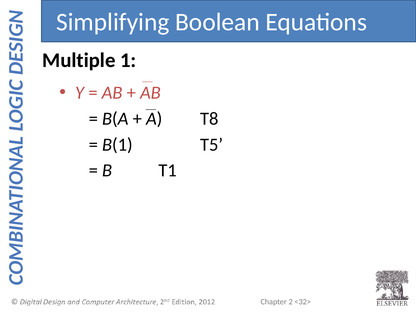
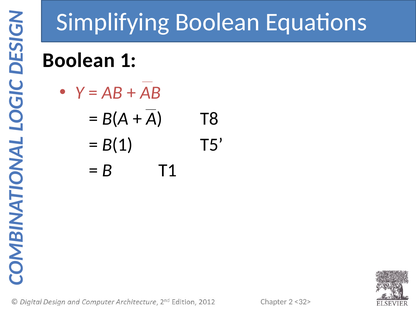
Multiple at (79, 60): Multiple -> Boolean
